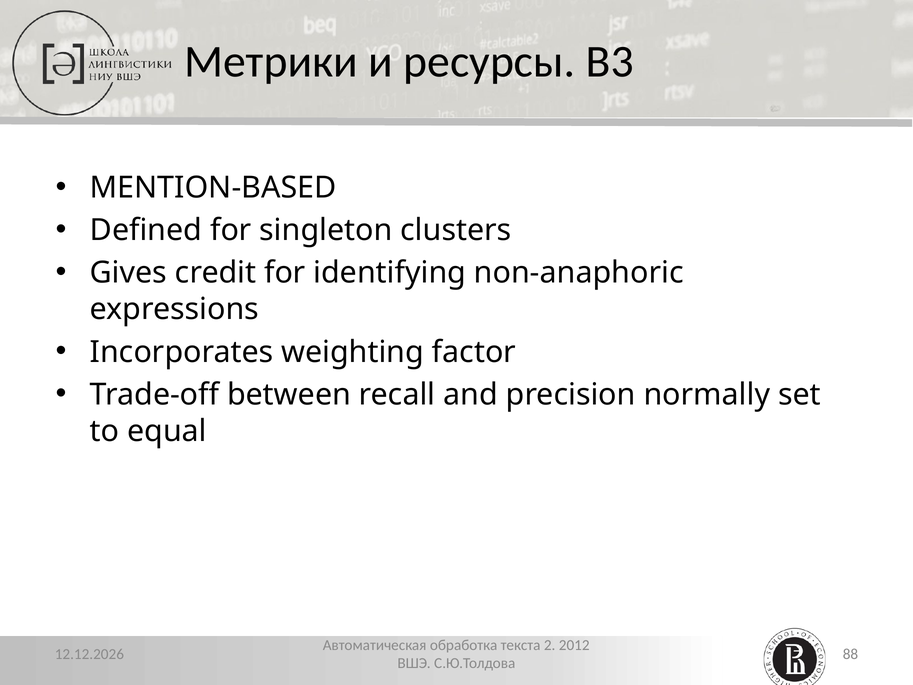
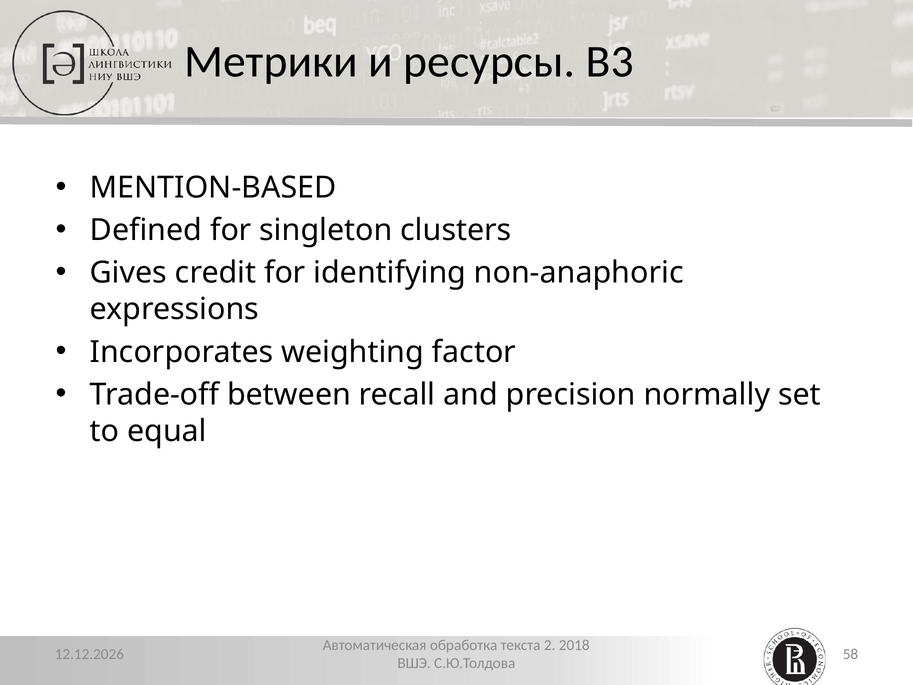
2012: 2012 -> 2018
88: 88 -> 58
